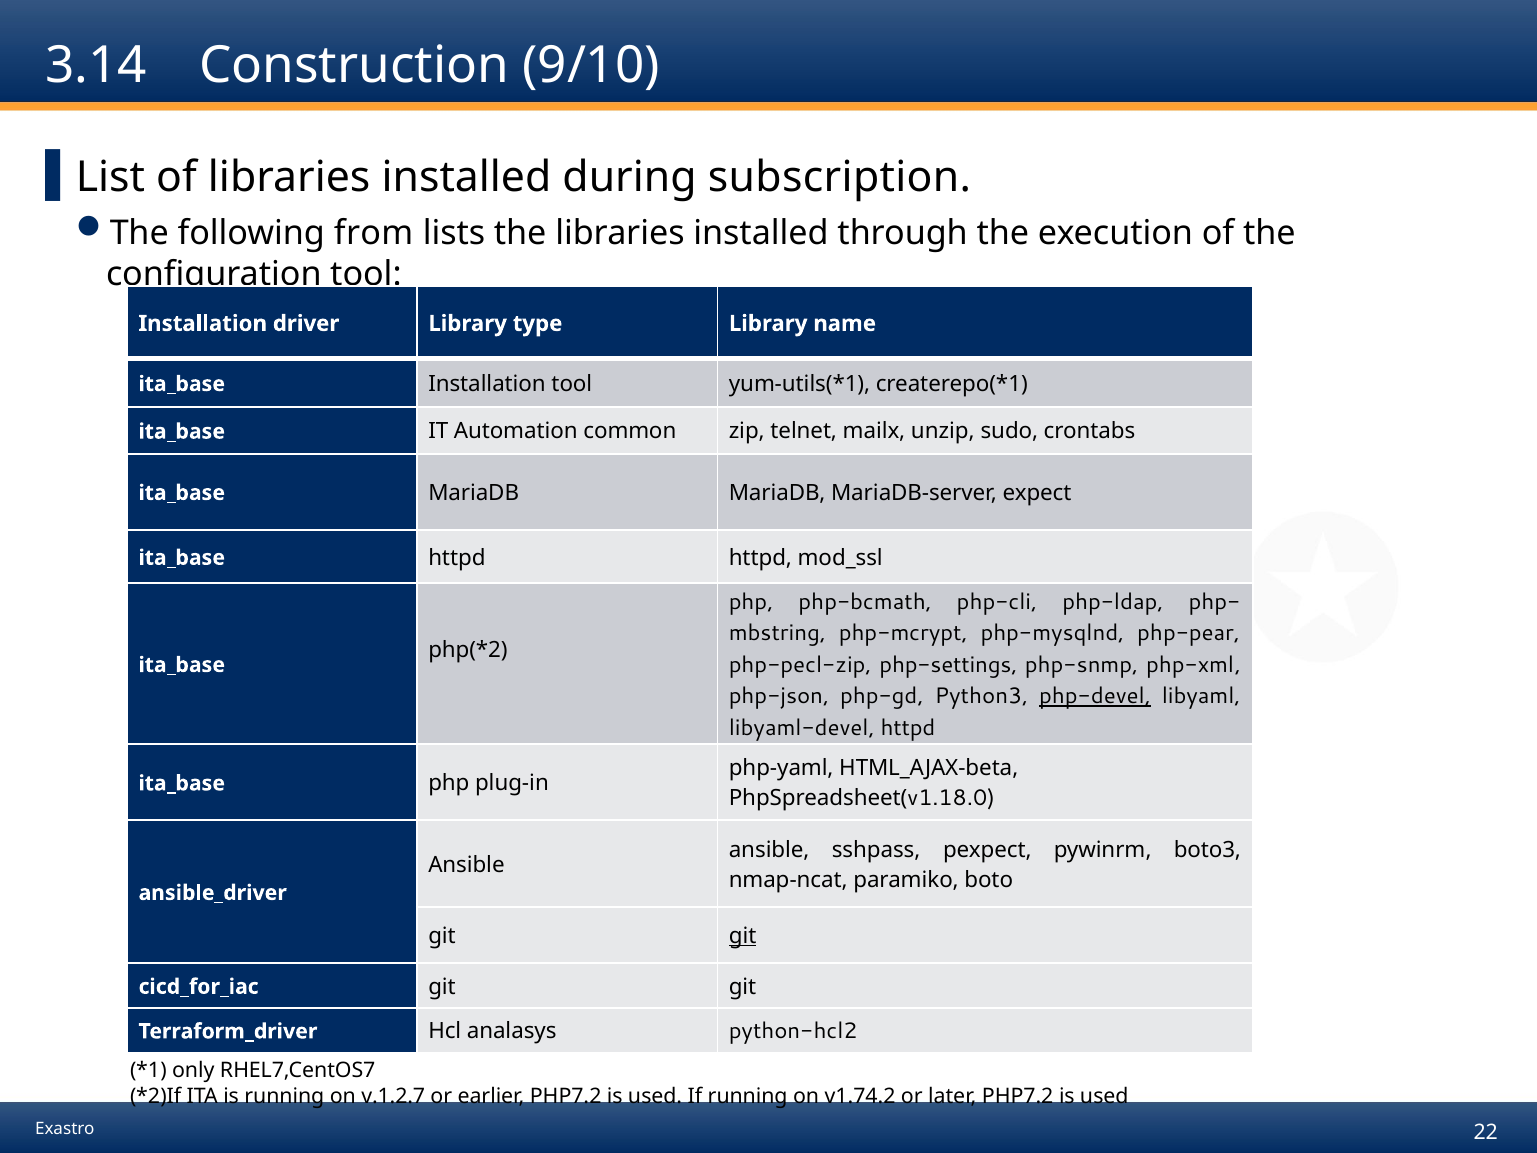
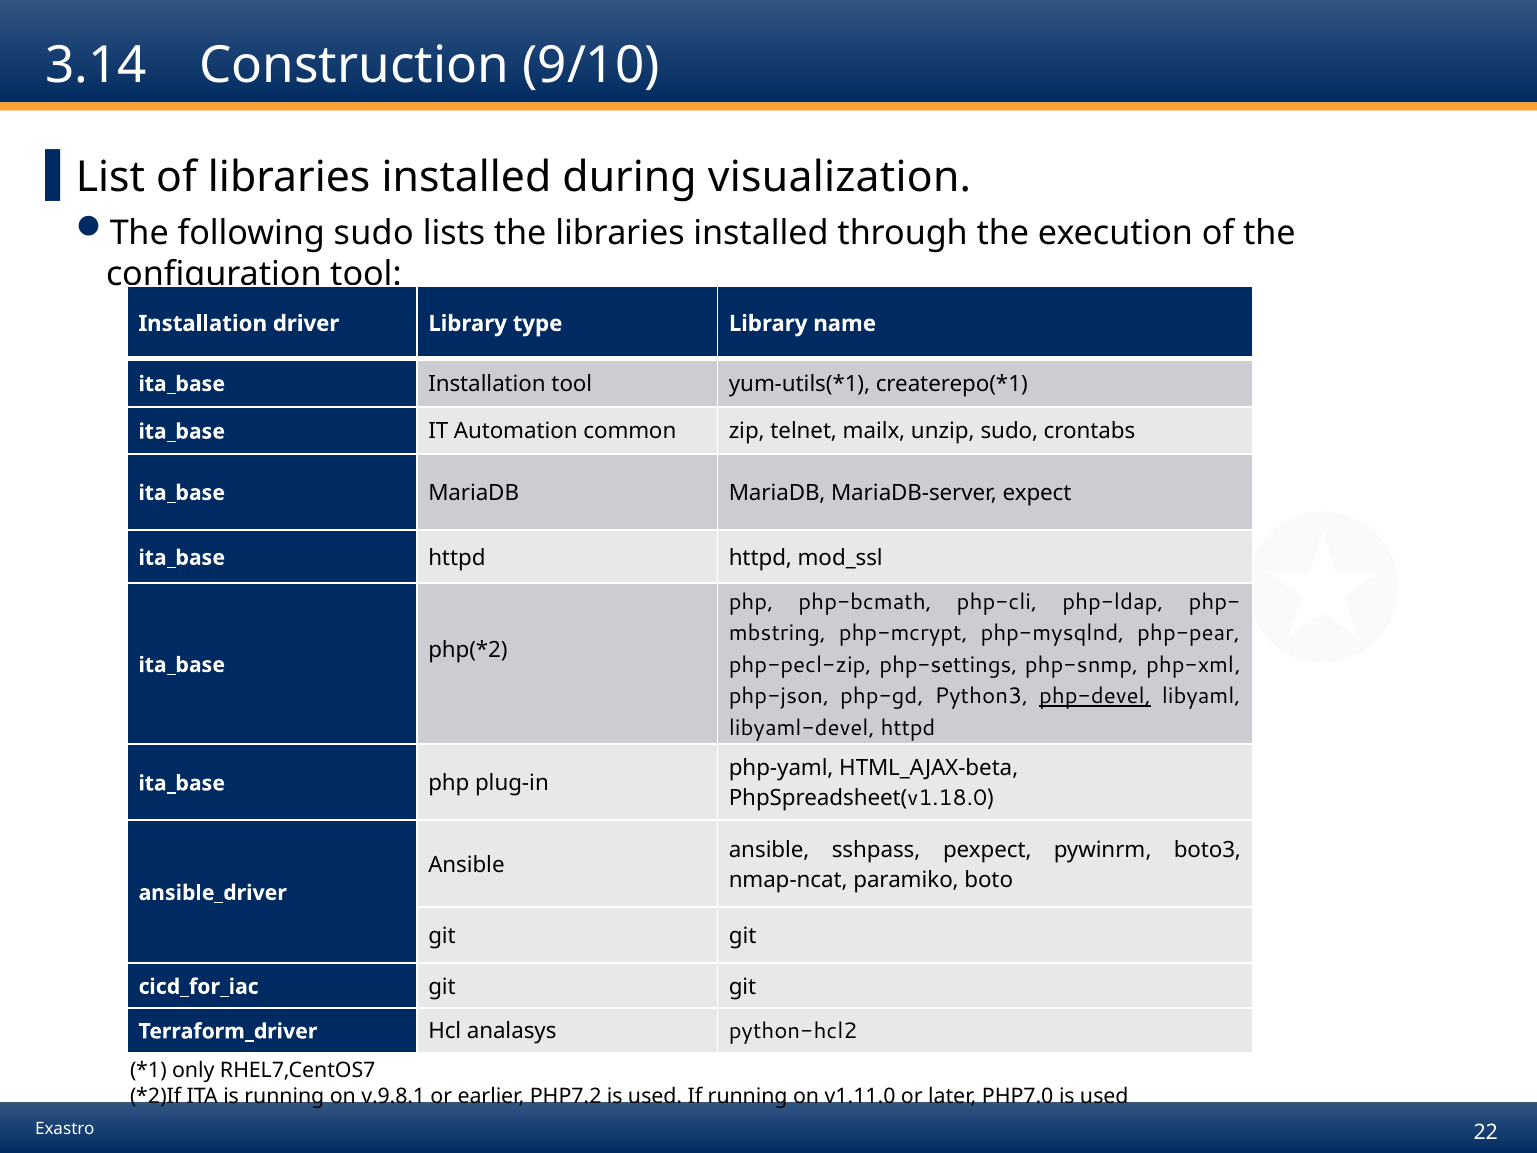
subscription: subscription -> visualization
following from: from -> sudo
git at (743, 936) underline: present -> none
v.1.2.7: v.1.2.7 -> v.9.8.1
v1.74.2: v1.74.2 -> v1.11.0
later PHP7.2: PHP7.2 -> PHP7.0
